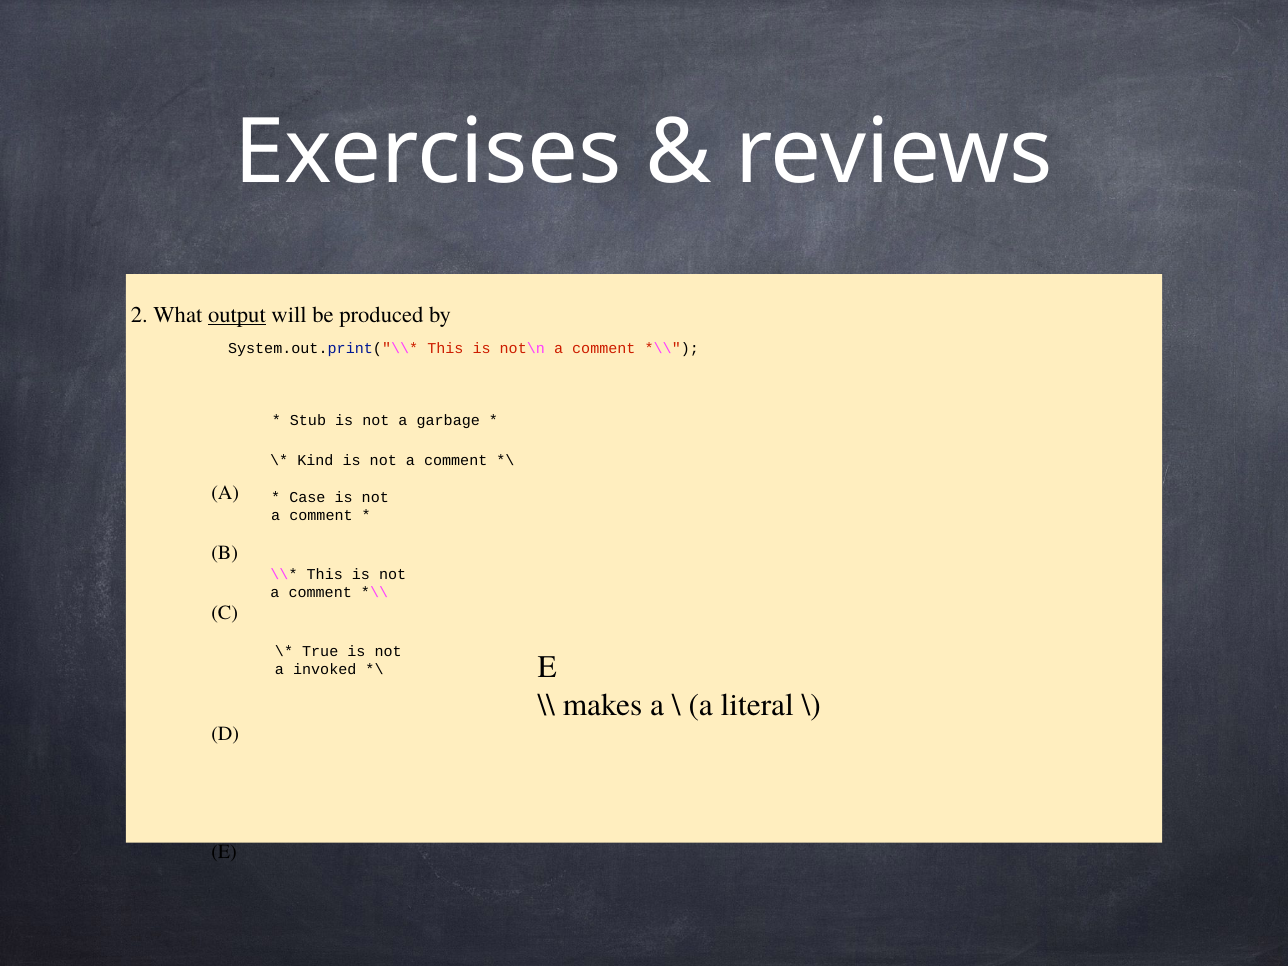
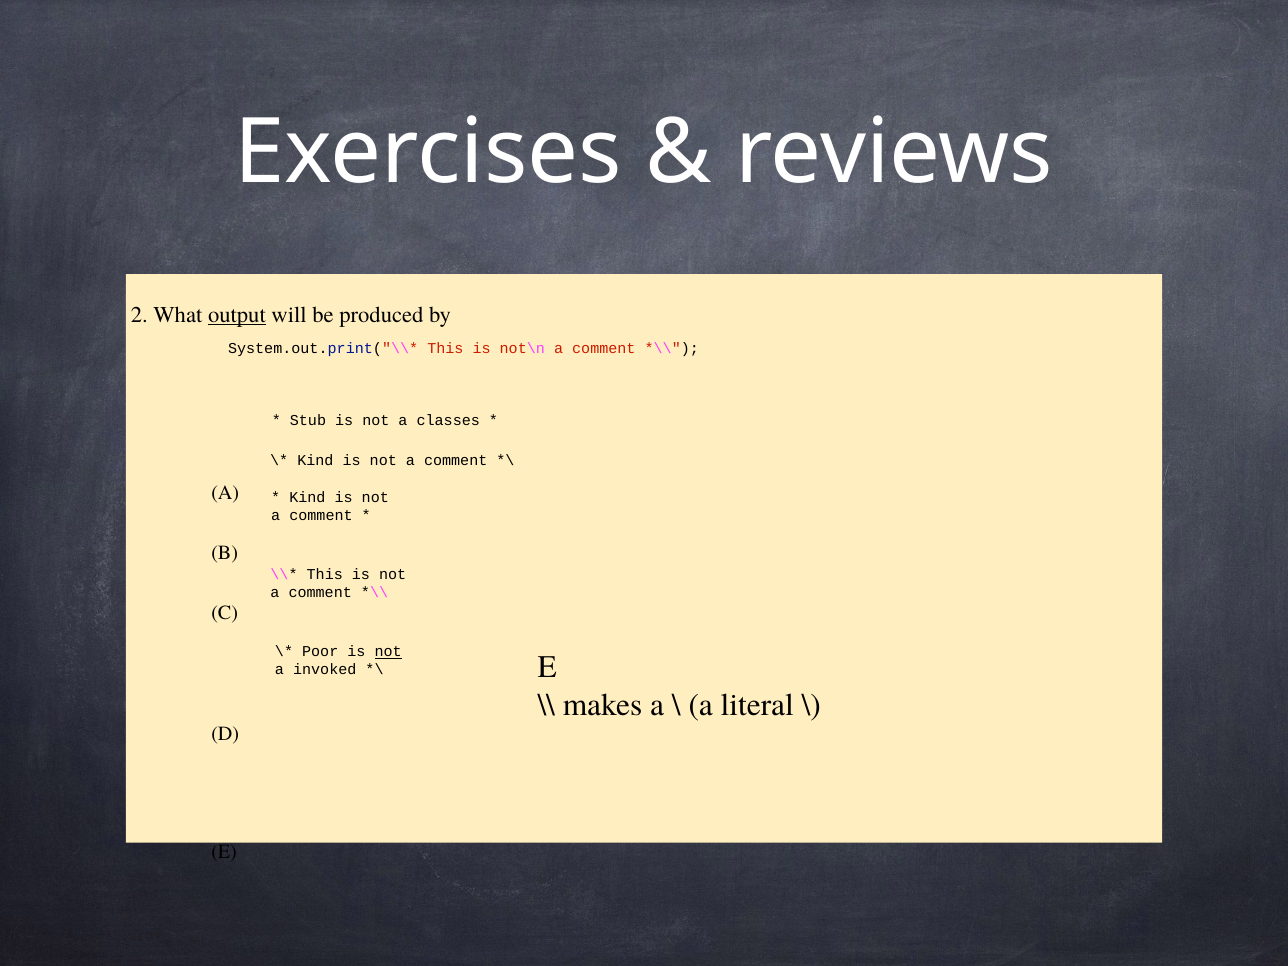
garbage: garbage -> classes
Case at (307, 497): Case -> Kind
True: True -> Poor
not at (388, 652) underline: none -> present
